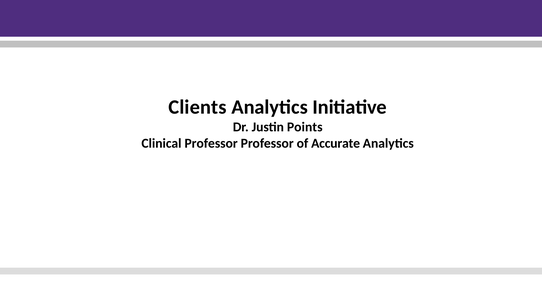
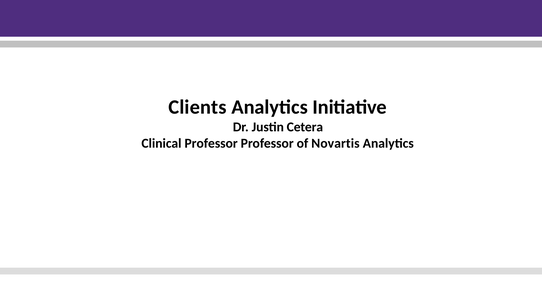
Points: Points -> Cetera
Accurate: Accurate -> Novartis
